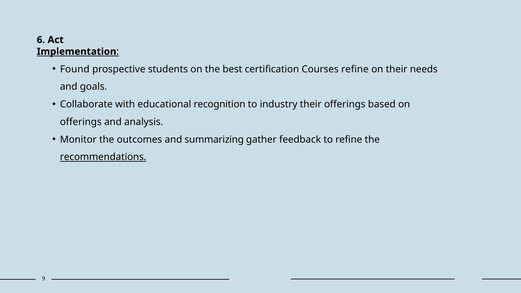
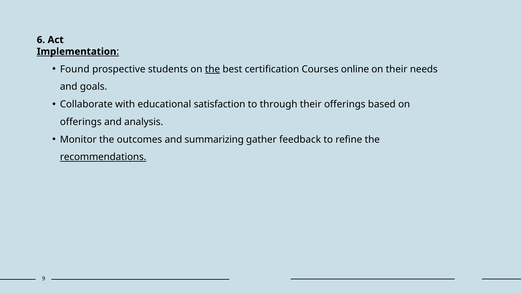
the at (212, 69) underline: none -> present
Courses refine: refine -> online
recognition: recognition -> satisfaction
industry: industry -> through
